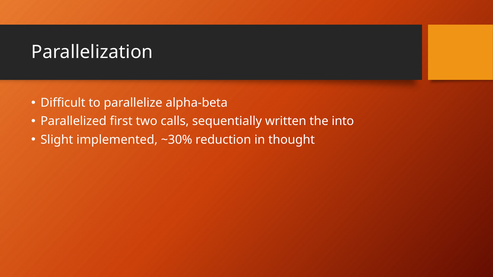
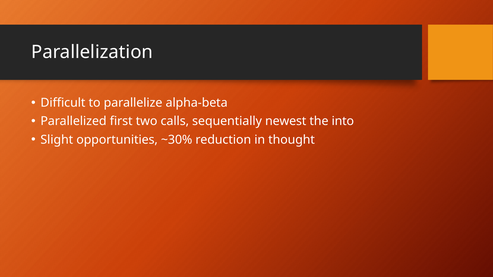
written: written -> newest
implemented: implemented -> opportunities
